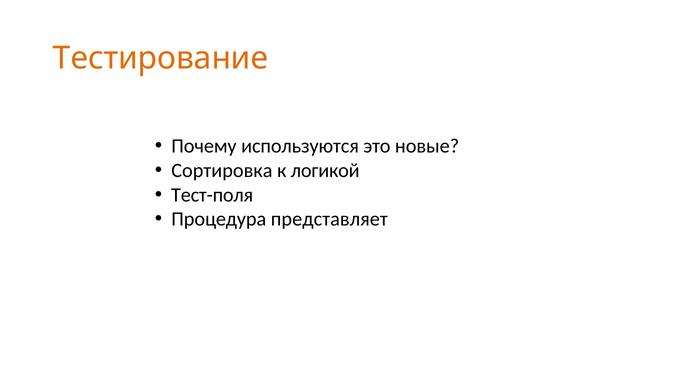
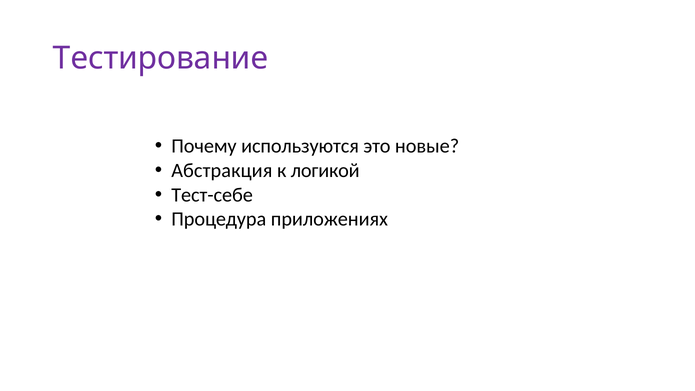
Тестирование colour: orange -> purple
Сортировка: Сортировка -> Абстракция
Тест-поля: Тест-поля -> Тест-себе
представляет: представляет -> приложениях
